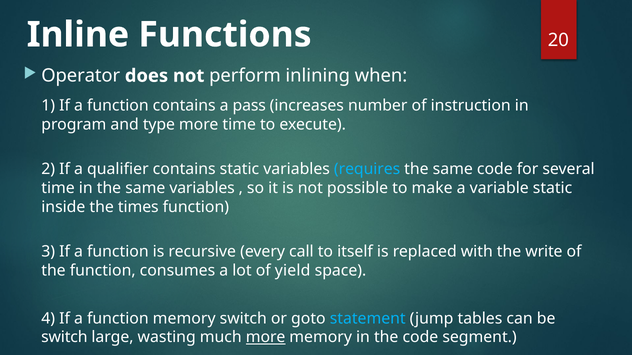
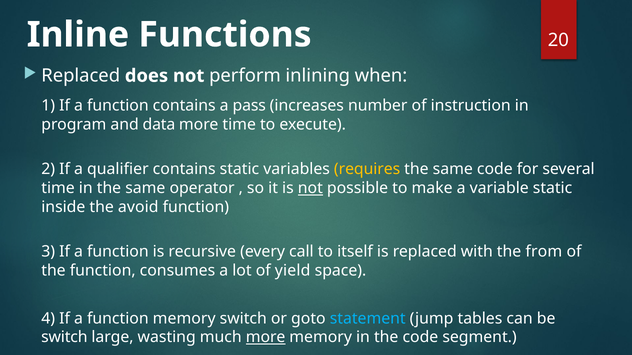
Operator at (81, 76): Operator -> Replaced
type: type -> data
requires colour: light blue -> yellow
same variables: variables -> operator
not at (310, 188) underline: none -> present
times: times -> avoid
write: write -> from
